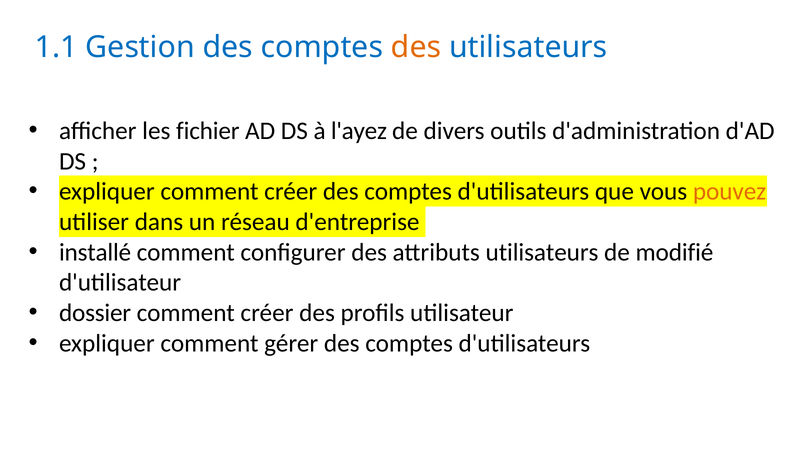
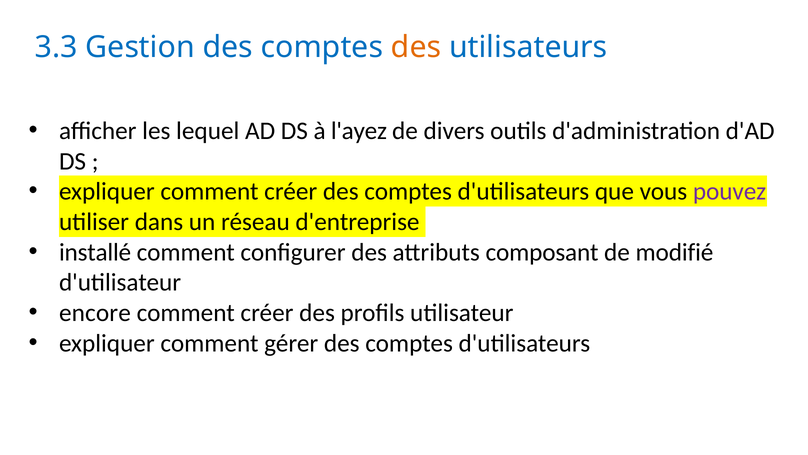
1.1: 1.1 -> 3.3
fichier: fichier -> lequel
pouvez colour: orange -> purple
attributs utilisateurs: utilisateurs -> composant
dossier: dossier -> encore
